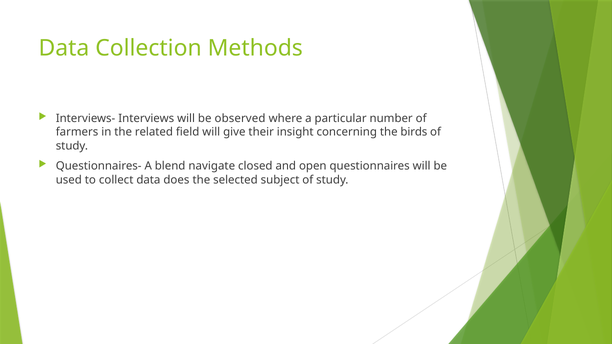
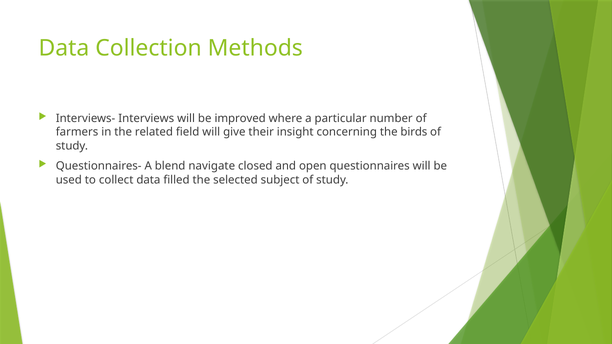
observed: observed -> improved
does: does -> filled
